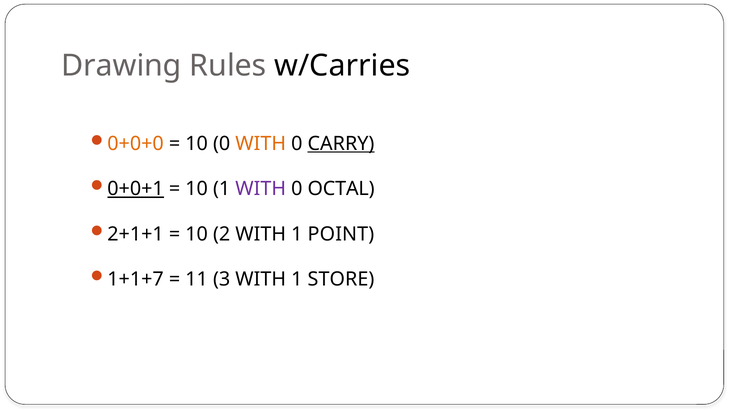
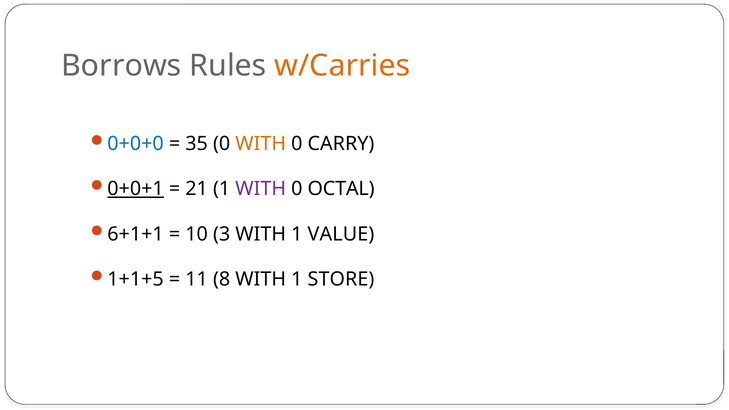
Drawing: Drawing -> Borrows
w/Carries colour: black -> orange
0+0+0 colour: orange -> blue
10 at (197, 144): 10 -> 35
CARRY underline: present -> none
10 at (197, 189): 10 -> 21
2+1+1: 2+1+1 -> 6+1+1
2: 2 -> 3
POINT: POINT -> VALUE
1+1+7: 1+1+7 -> 1+1+5
3: 3 -> 8
